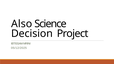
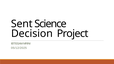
Also: Also -> Sent
